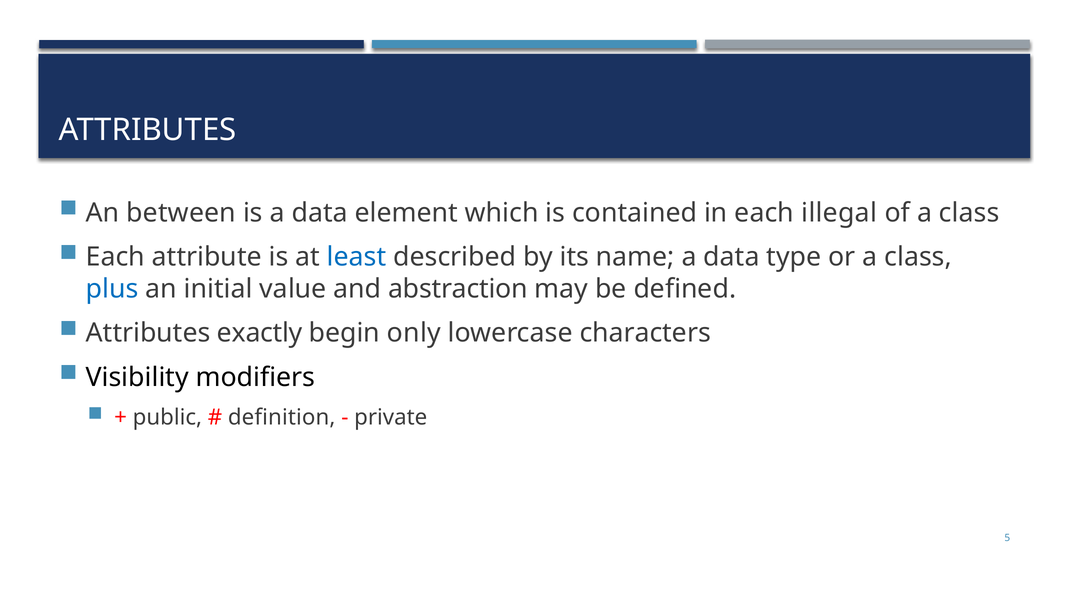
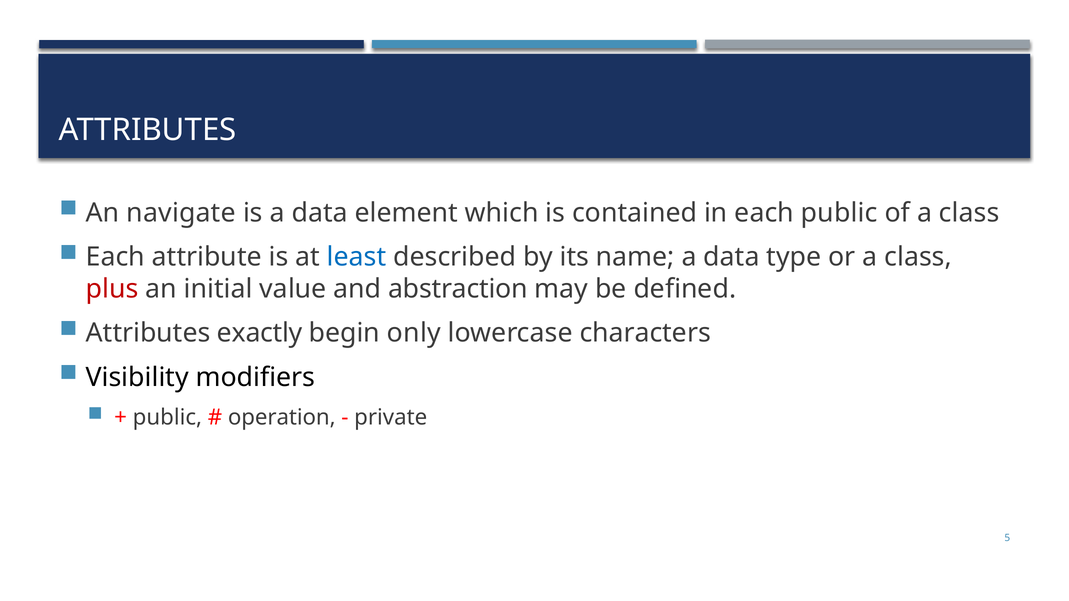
between: between -> navigate
each illegal: illegal -> public
plus colour: blue -> red
definition: definition -> operation
